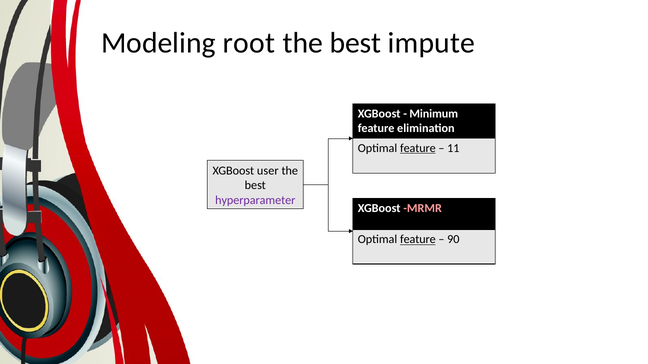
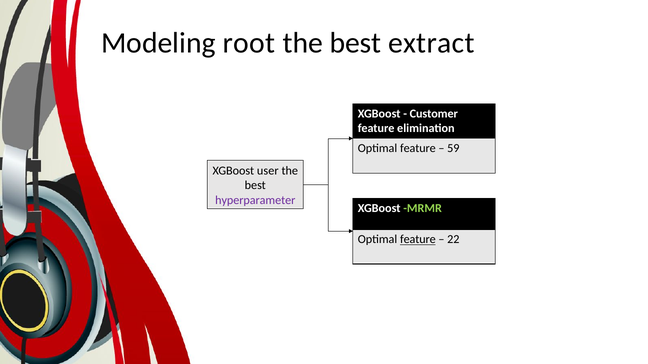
impute: impute -> extract
Minimum: Minimum -> Customer
feature at (418, 148) underline: present -> none
11: 11 -> 59
MRMR colour: pink -> light green
90: 90 -> 22
